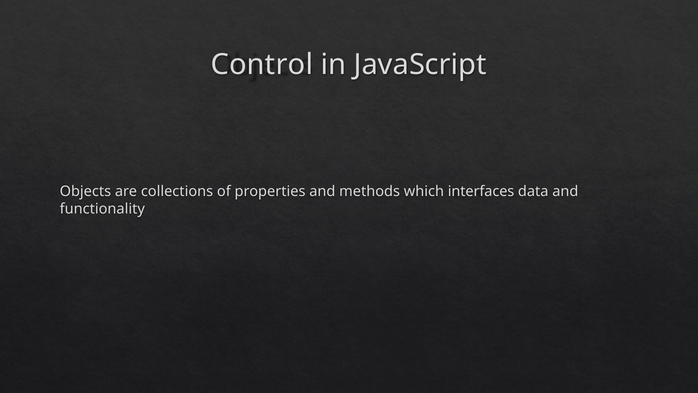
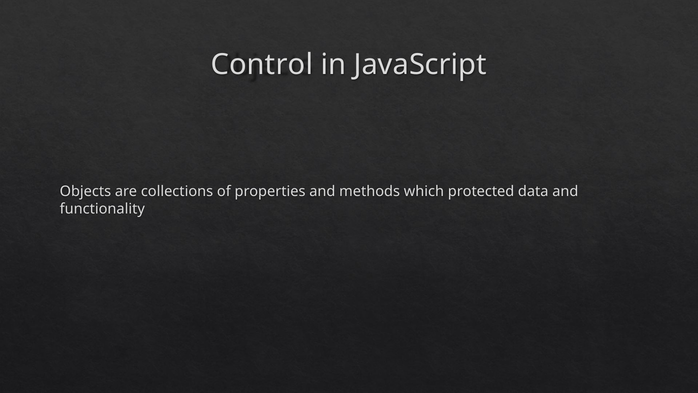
interfaces: interfaces -> protected
